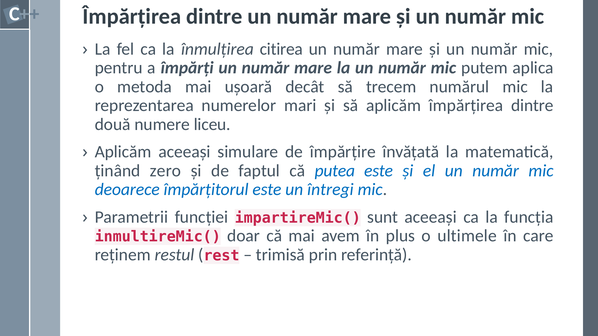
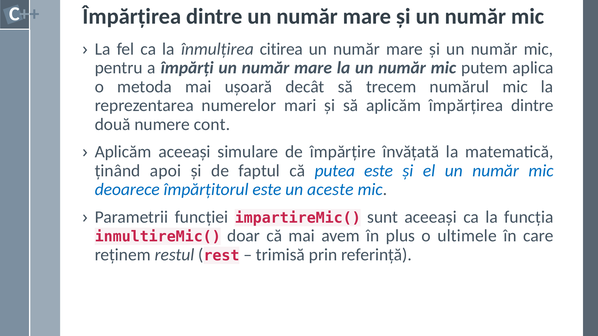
liceu: liceu -> cont
zero: zero -> apoi
întregi: întregi -> aceste
